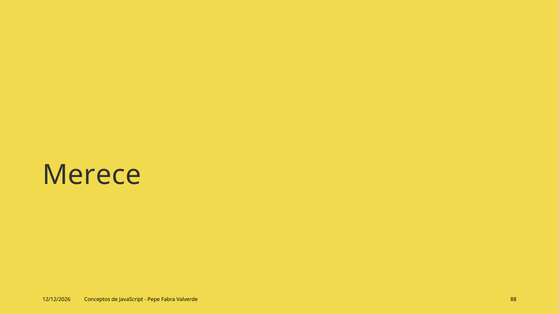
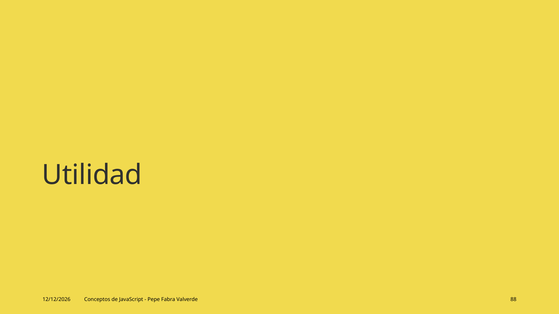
Merece: Merece -> Utilidad
